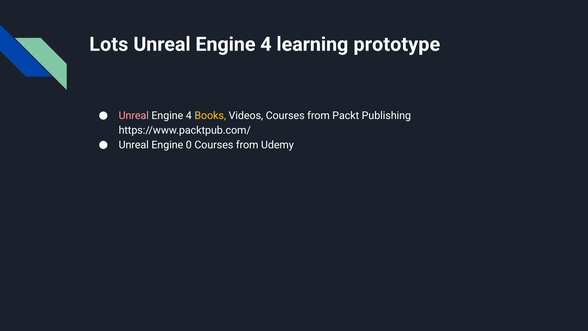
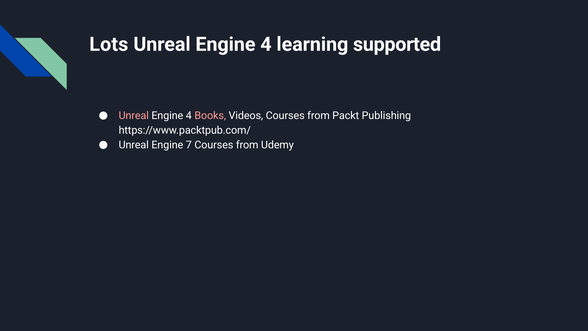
prototype: prototype -> supported
Books colour: yellow -> pink
0: 0 -> 7
